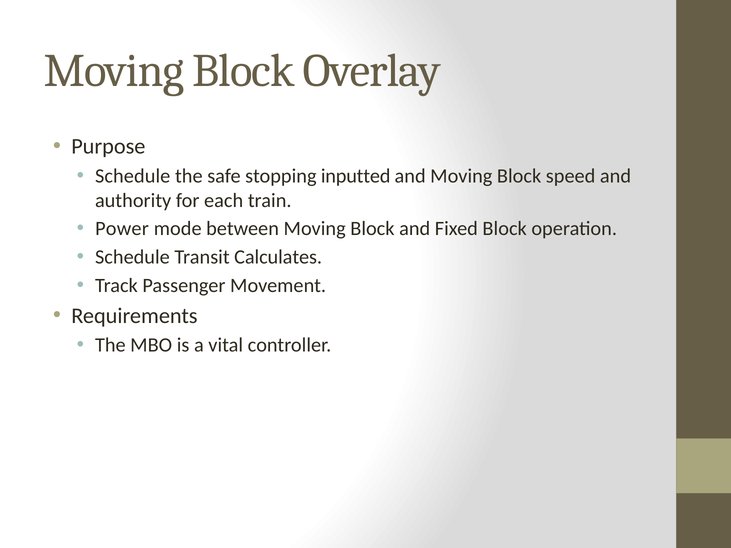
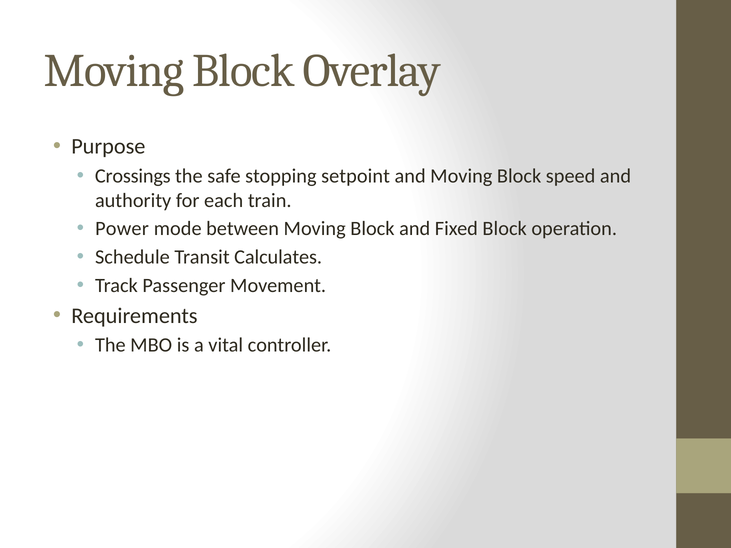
Schedule at (133, 176): Schedule -> Crossings
inputted: inputted -> setpoint
